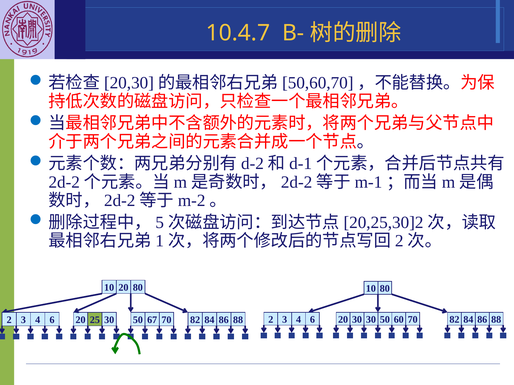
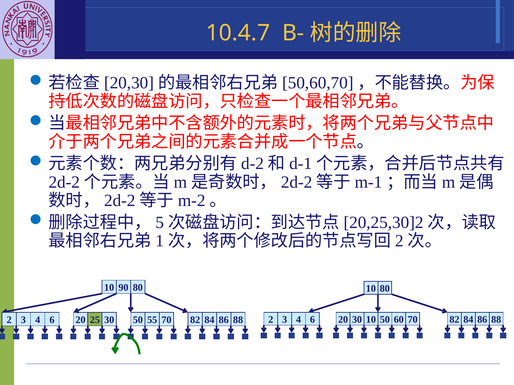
10 20: 20 -> 90
30 30: 30 -> 10
67: 67 -> 55
